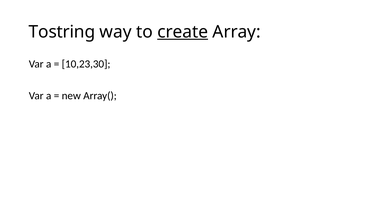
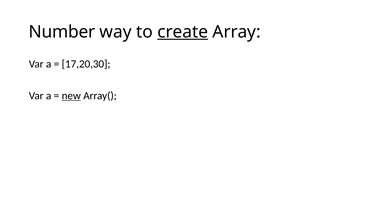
Tostring: Tostring -> Number
10,23,30: 10,23,30 -> 17,20,30
new underline: none -> present
